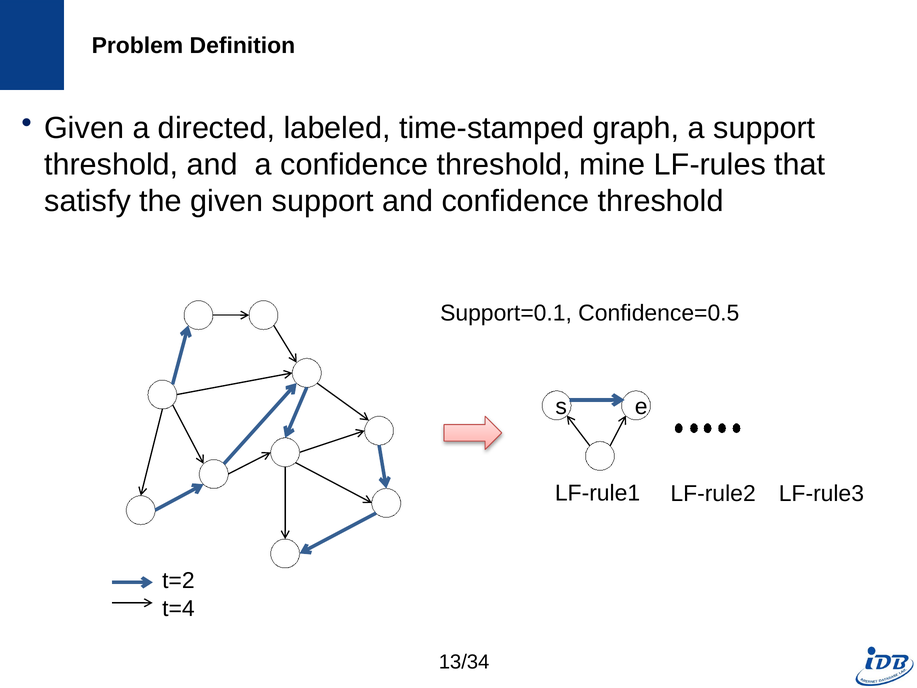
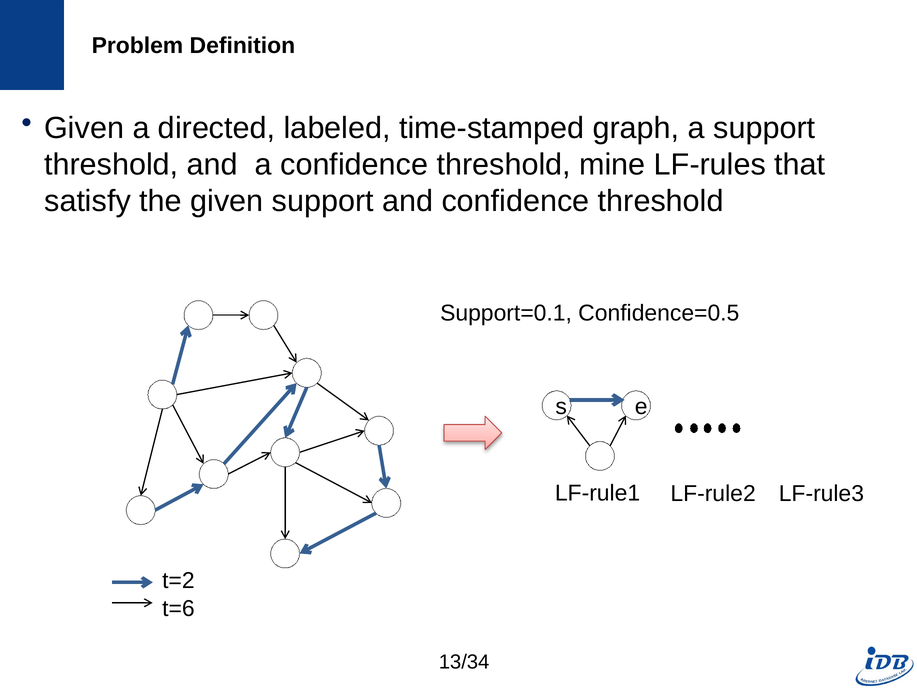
t=4: t=4 -> t=6
